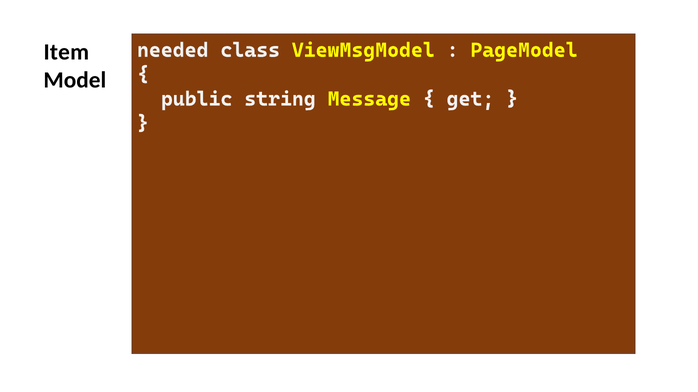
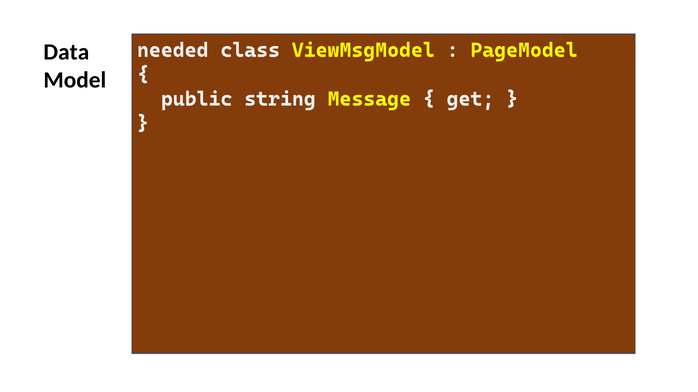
Item: Item -> Data
